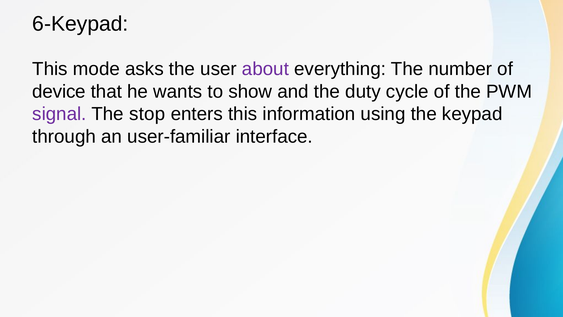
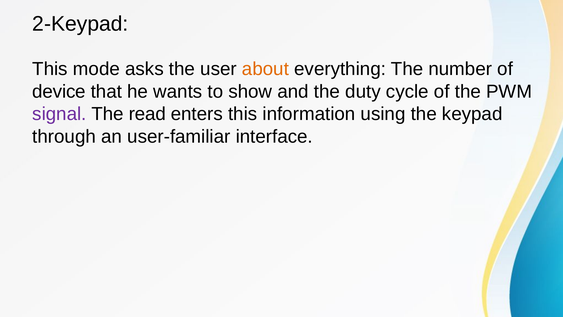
6-Keypad: 6-Keypad -> 2-Keypad
about colour: purple -> orange
stop: stop -> read
